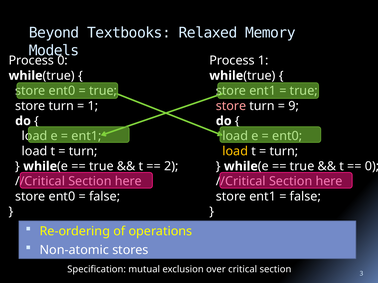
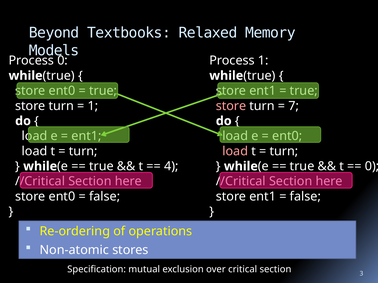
9: 9 -> 7
load at (235, 151) colour: yellow -> pink
2: 2 -> 4
